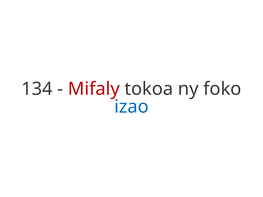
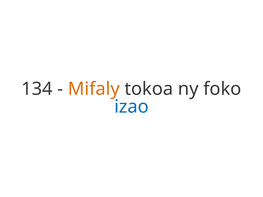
Mifaly colour: red -> orange
